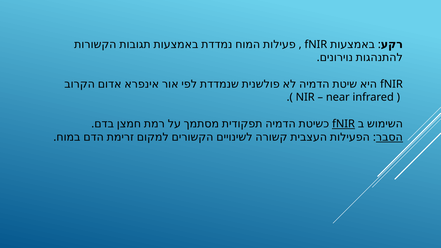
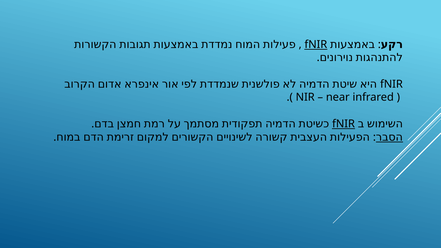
fNIR at (316, 44) underline: none -> present
